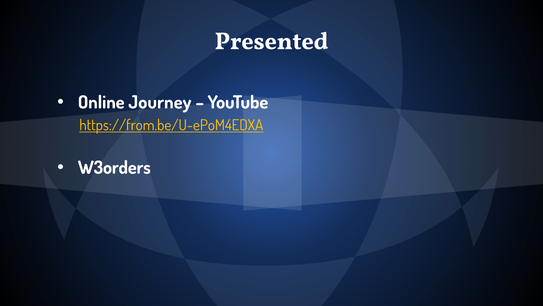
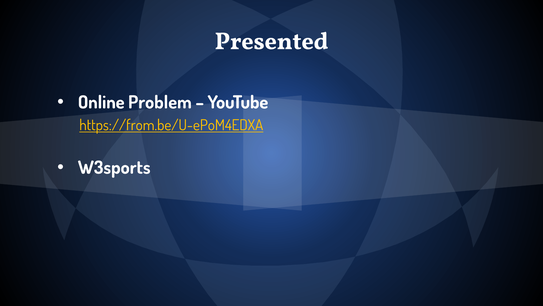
Journey: Journey -> Problem
W3orders: W3orders -> W3sports
